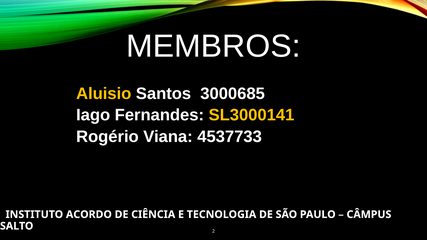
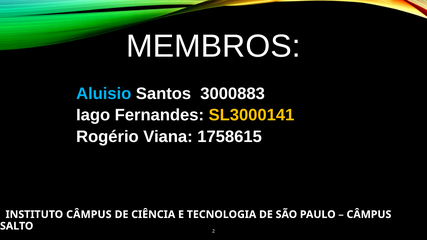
Aluisio colour: yellow -> light blue
3000685: 3000685 -> 3000883
4537733: 4537733 -> 1758615
INSTITUTO ACORDO: ACORDO -> CÂMPUS
